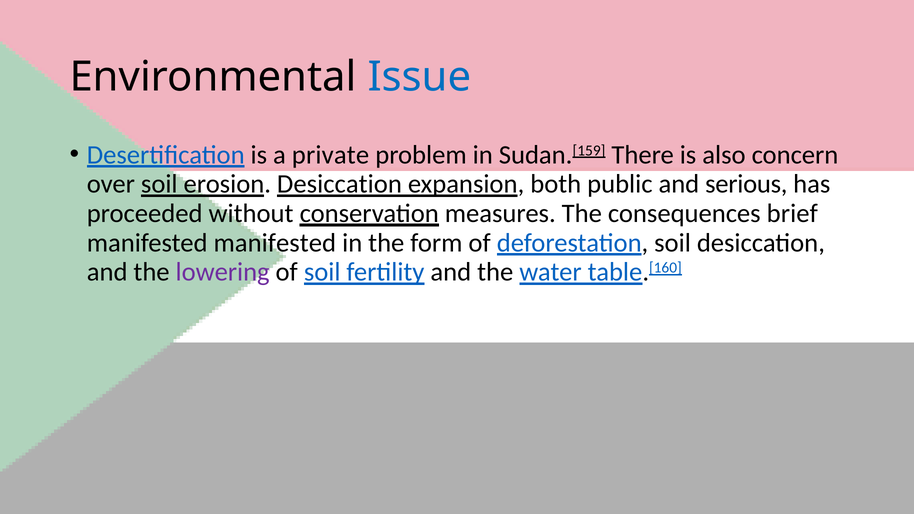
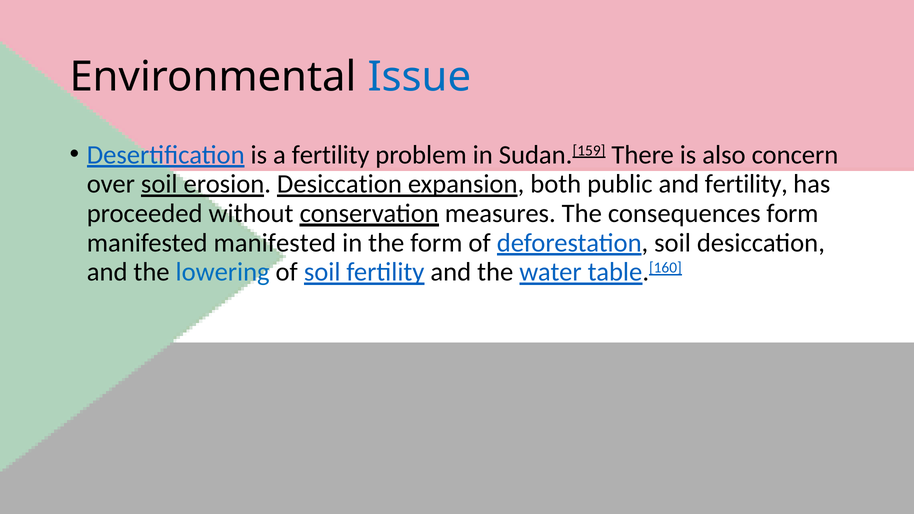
a private: private -> fertility
and serious: serious -> fertility
consequences brief: brief -> form
lowering colour: purple -> blue
